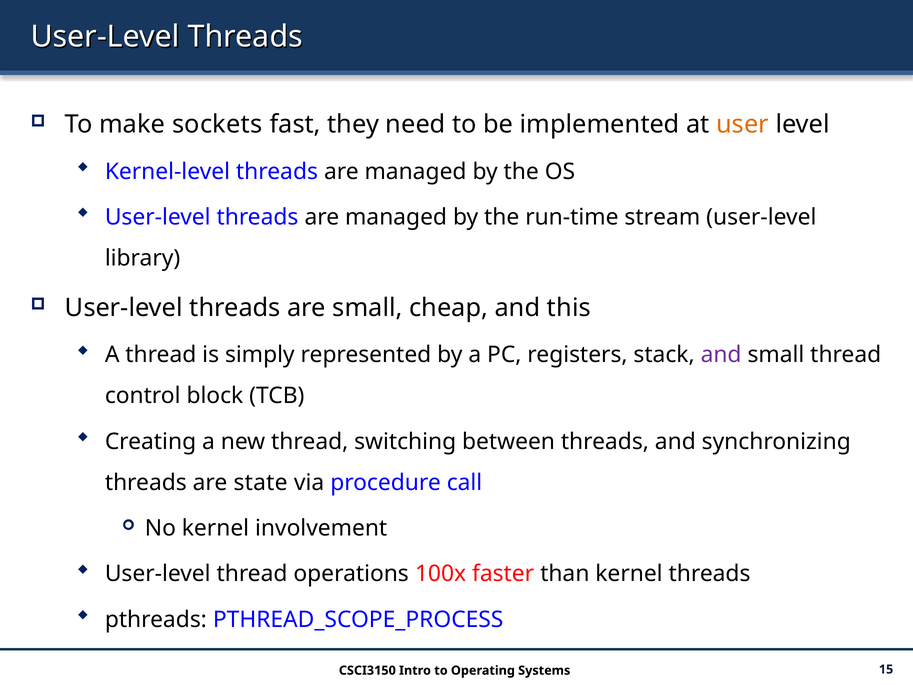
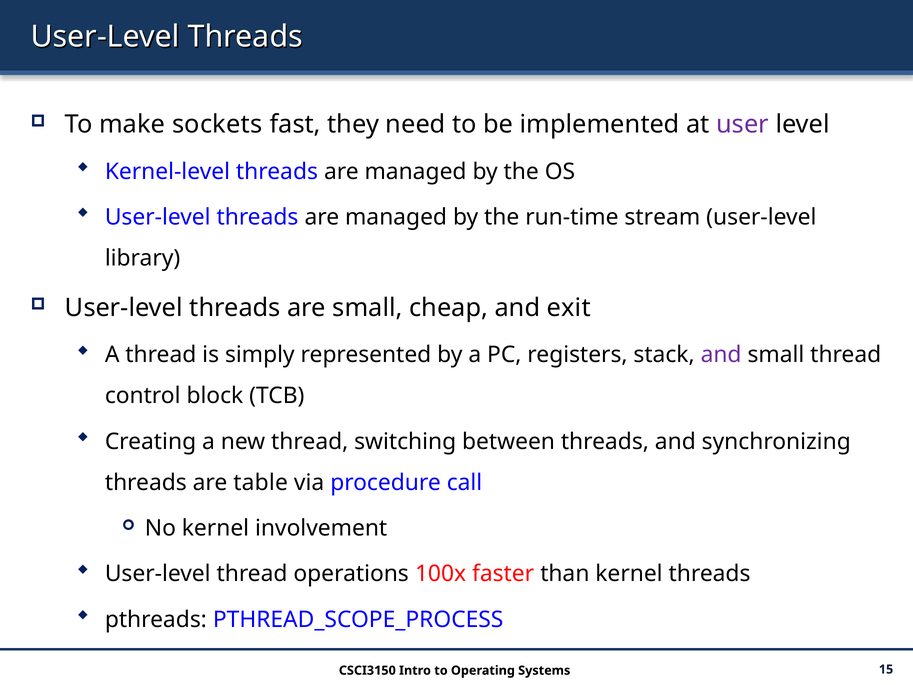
user colour: orange -> purple
this: this -> exit
state: state -> table
